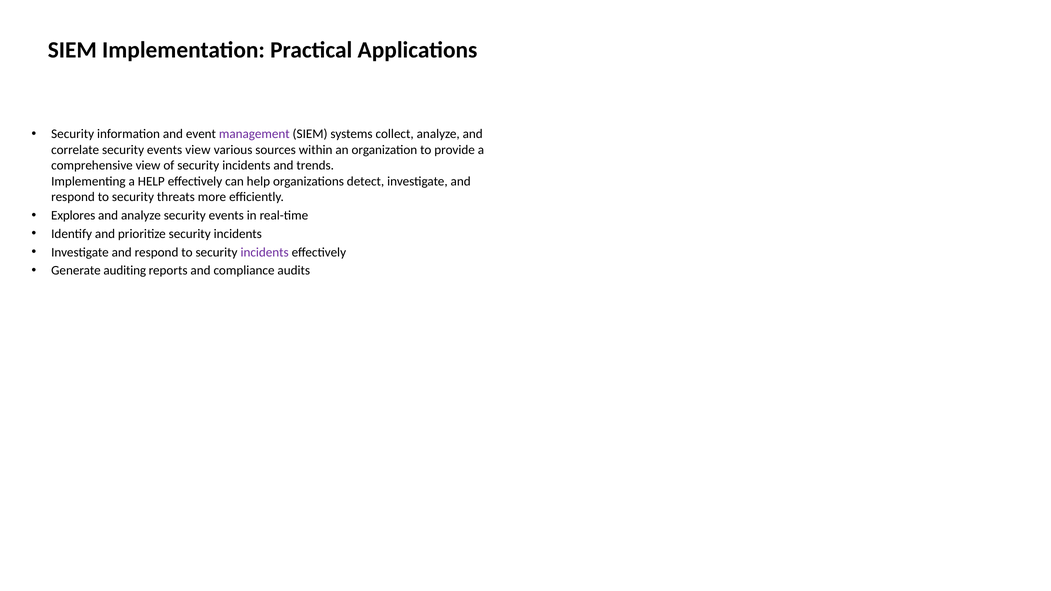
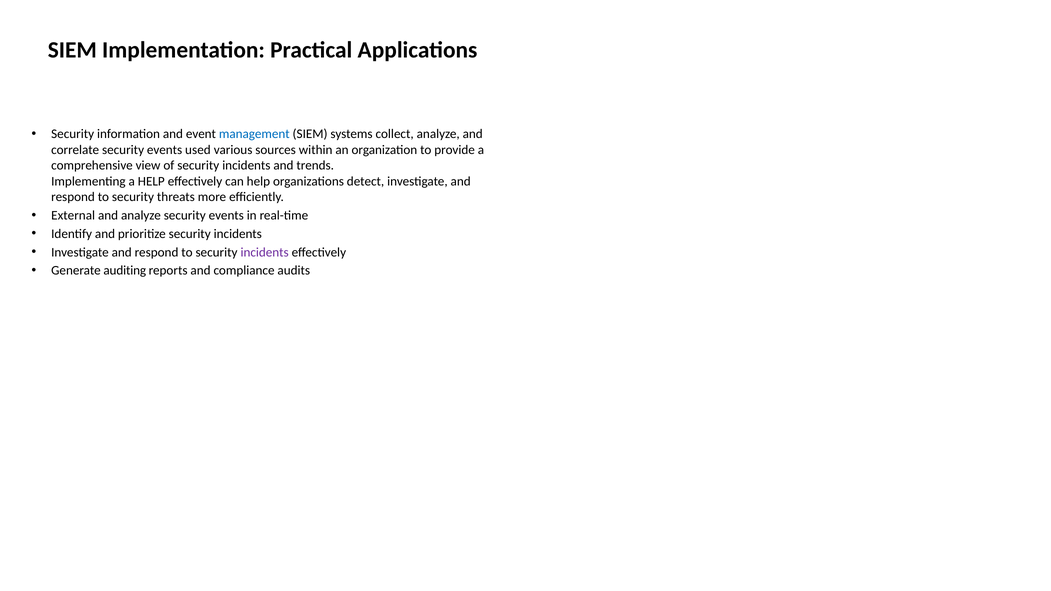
management colour: purple -> blue
events view: view -> used
Explores: Explores -> External
